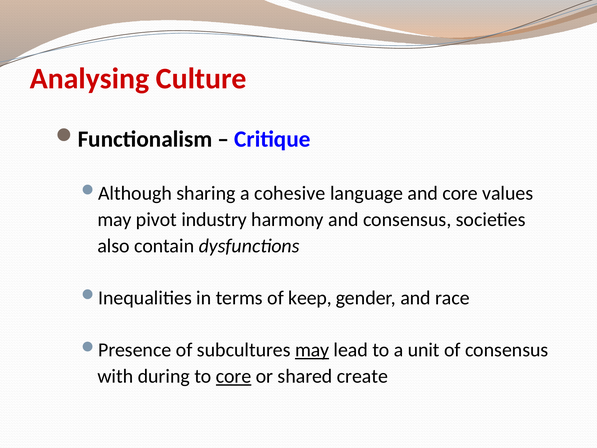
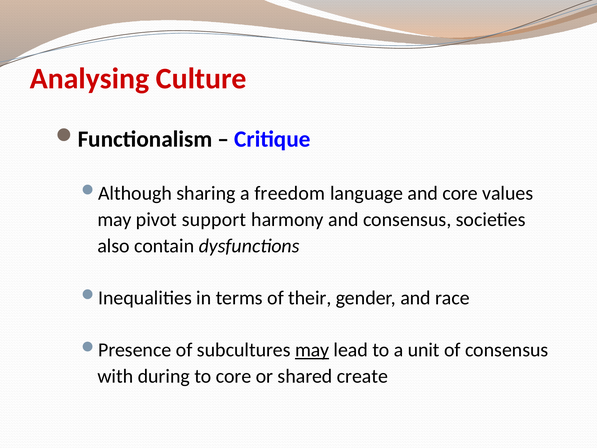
cohesive: cohesive -> freedom
industry: industry -> support
keep: keep -> their
core at (234, 376) underline: present -> none
